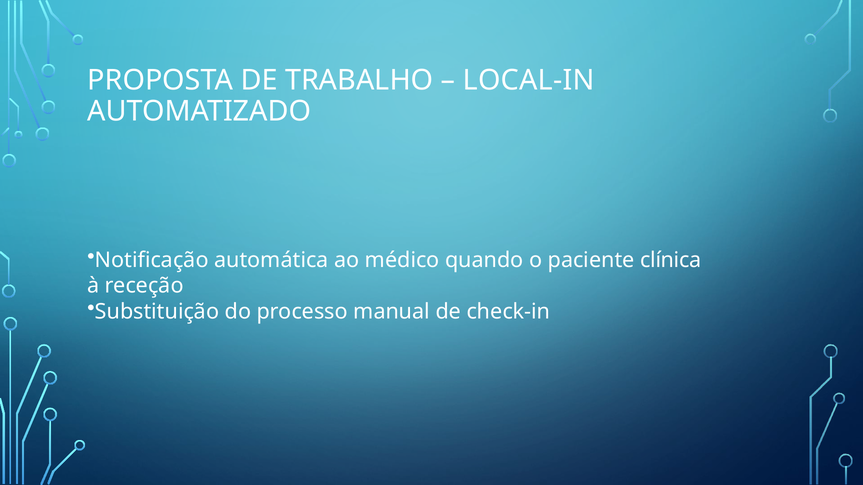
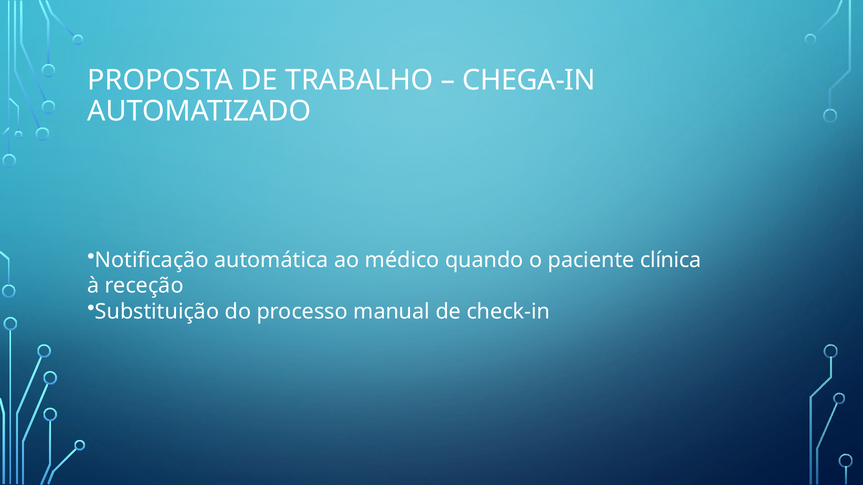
LOCAL-IN: LOCAL-IN -> CHEGA-IN
